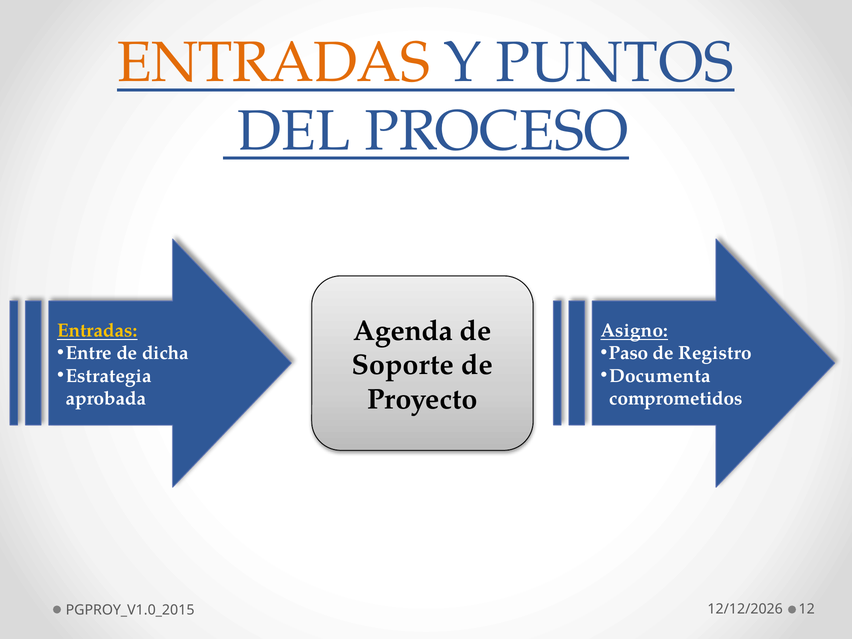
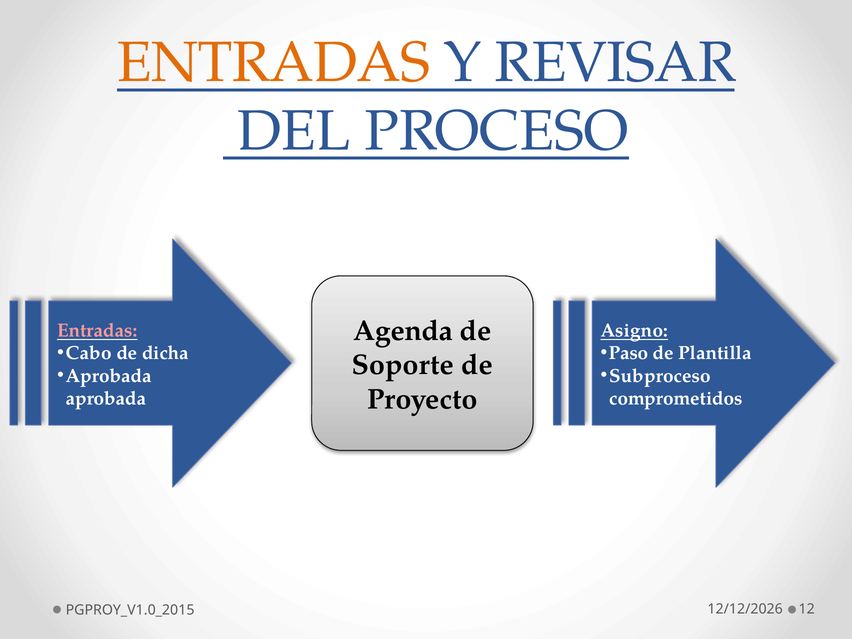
PUNTOS: PUNTOS -> REVISAR
Entradas at (97, 330) colour: yellow -> pink
Entre: Entre -> Cabo
Registro: Registro -> Plantilla
Estrategia at (109, 376): Estrategia -> Aprobada
Documenta: Documenta -> Subproceso
